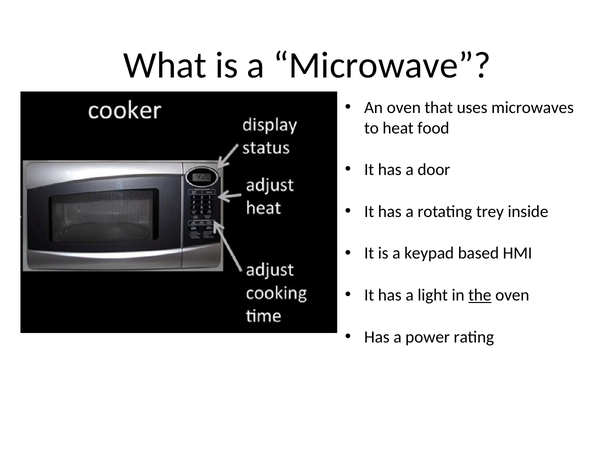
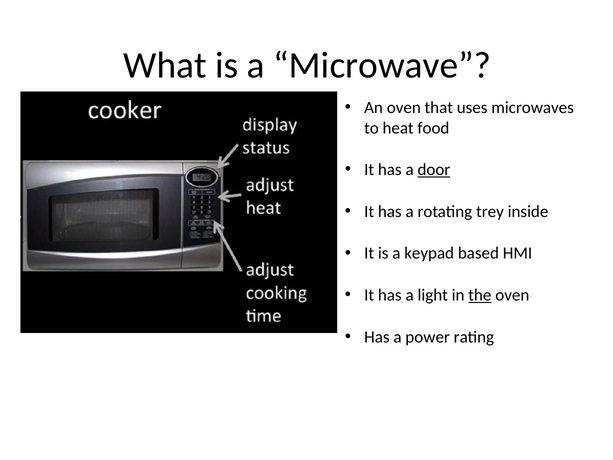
door underline: none -> present
